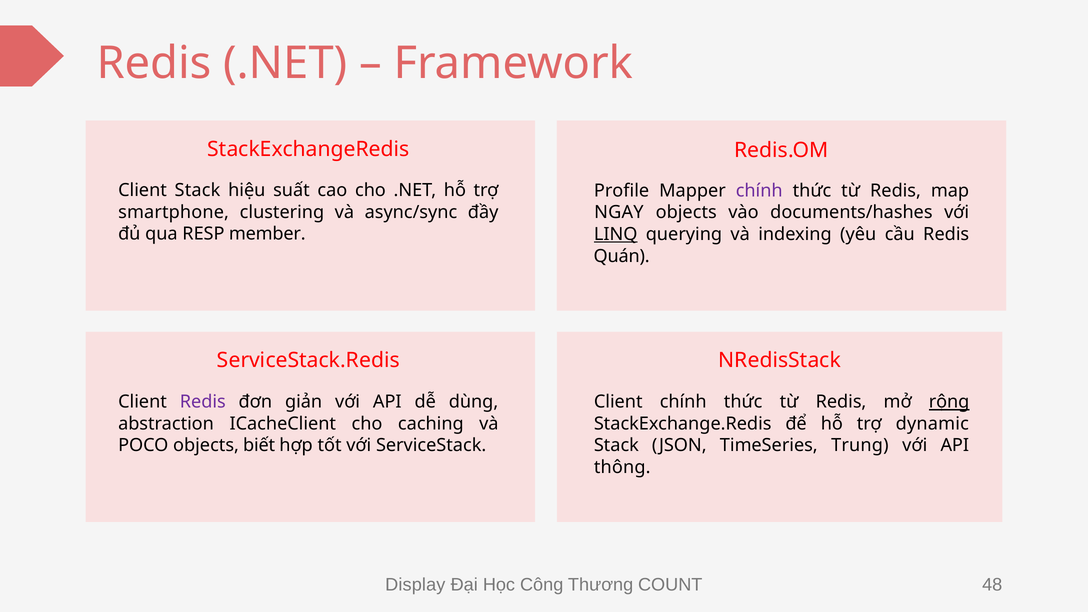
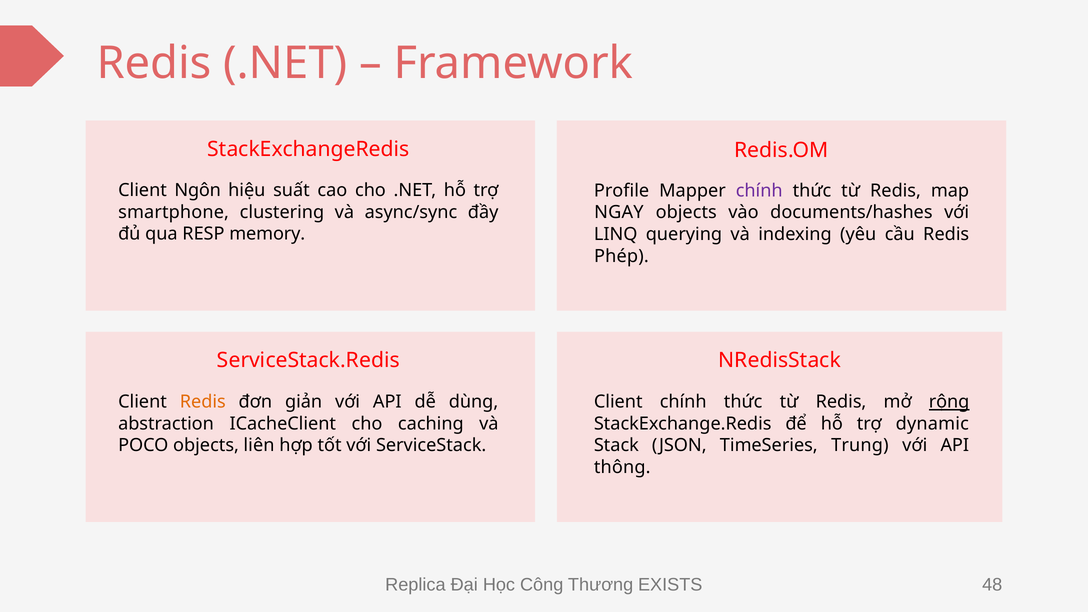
Client Stack: Stack -> Ngôn
member: member -> memory
LINQ underline: present -> none
Quán: Quán -> Phép
Redis at (203, 402) colour: purple -> orange
biết: biết -> liên
Display: Display -> Replica
COUNT: COUNT -> EXISTS
